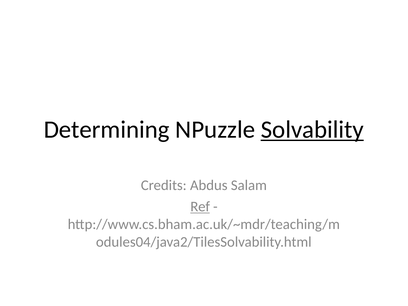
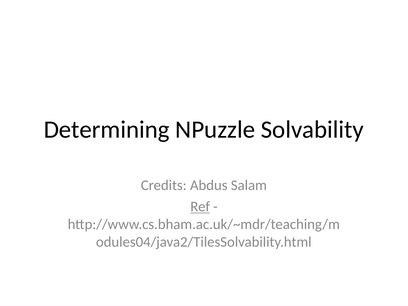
Solvability underline: present -> none
